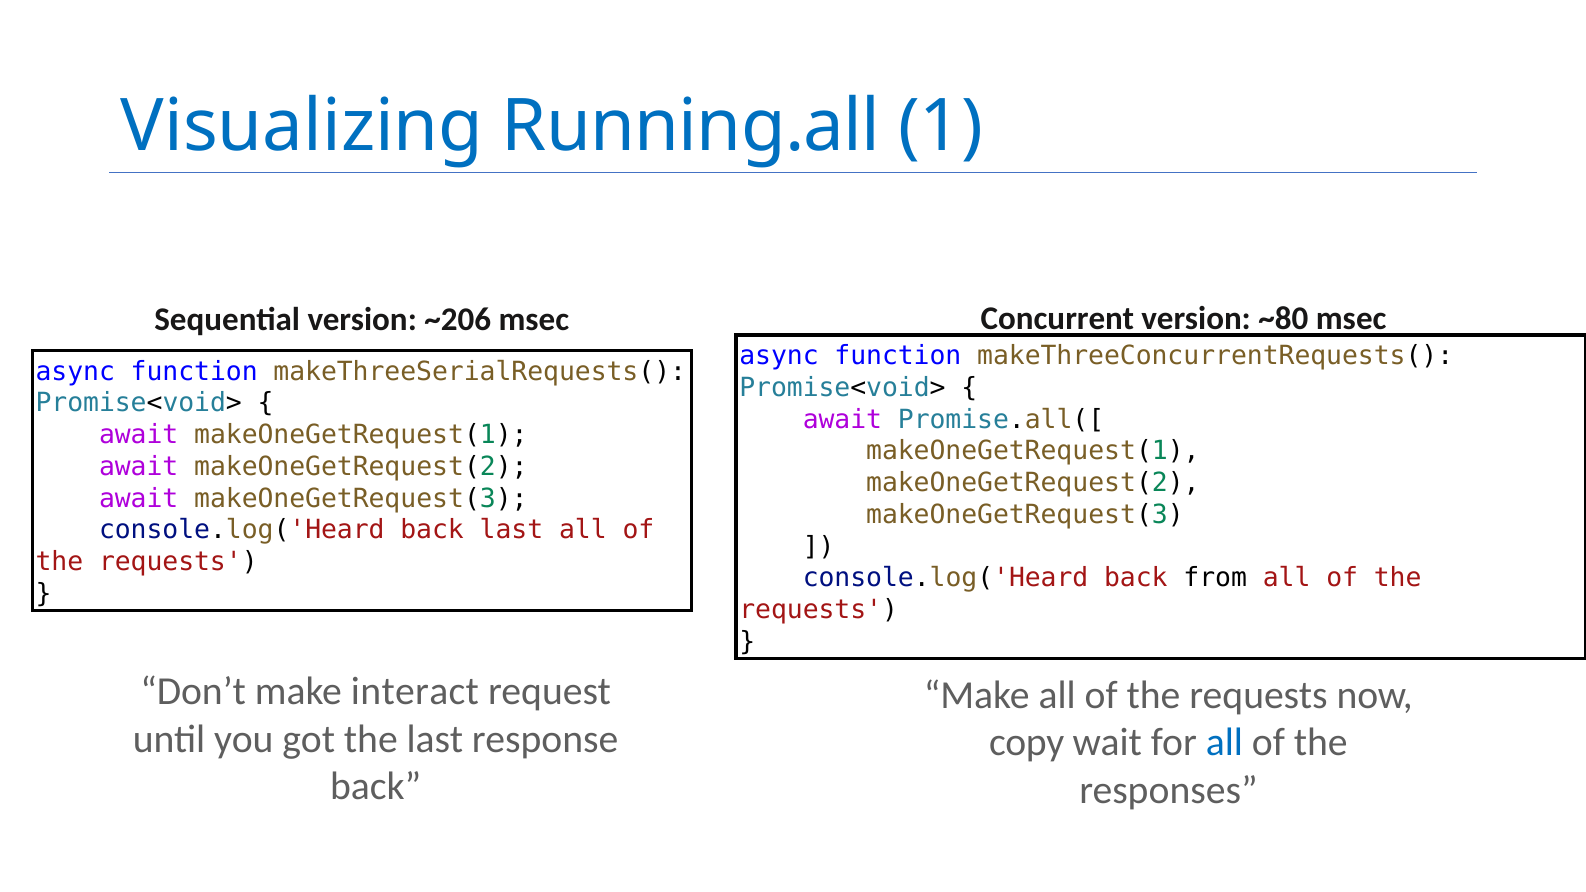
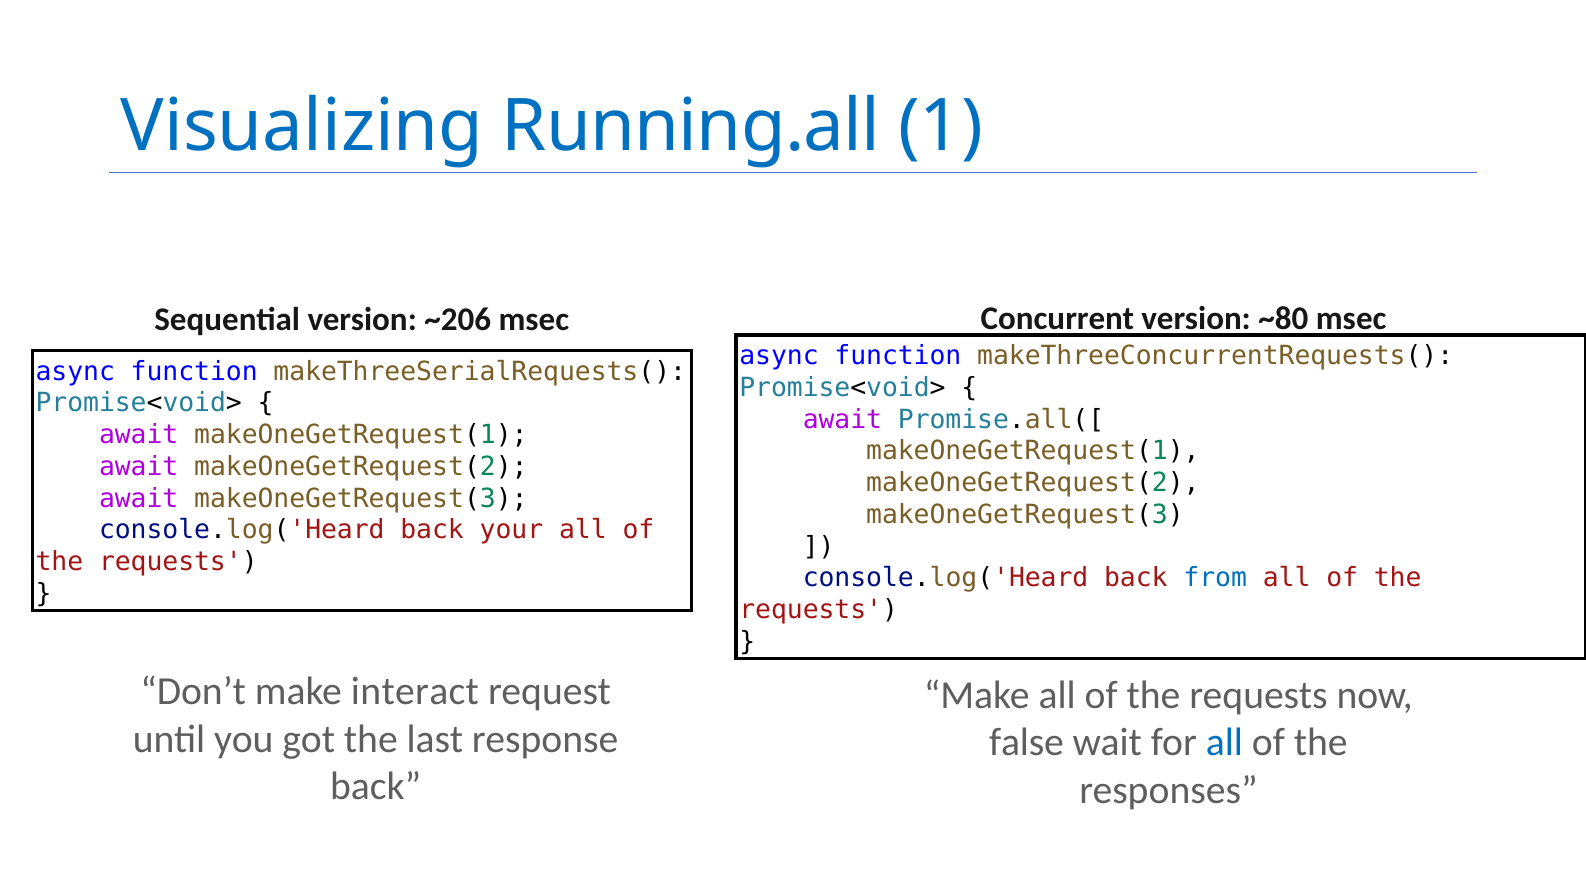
back last: last -> your
from colour: black -> blue
copy: copy -> false
